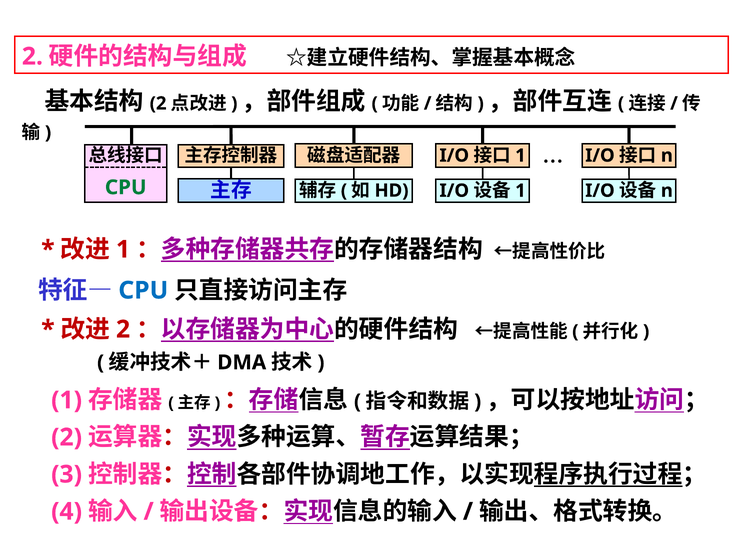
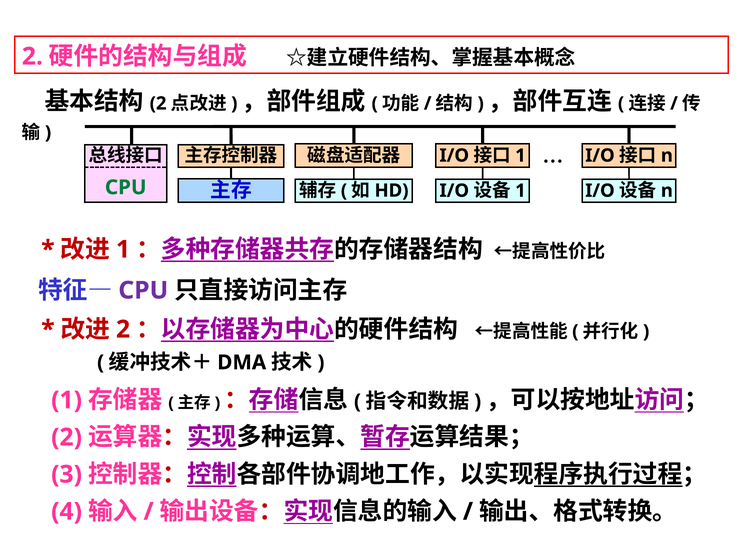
CPU at (143, 291) colour: blue -> purple
